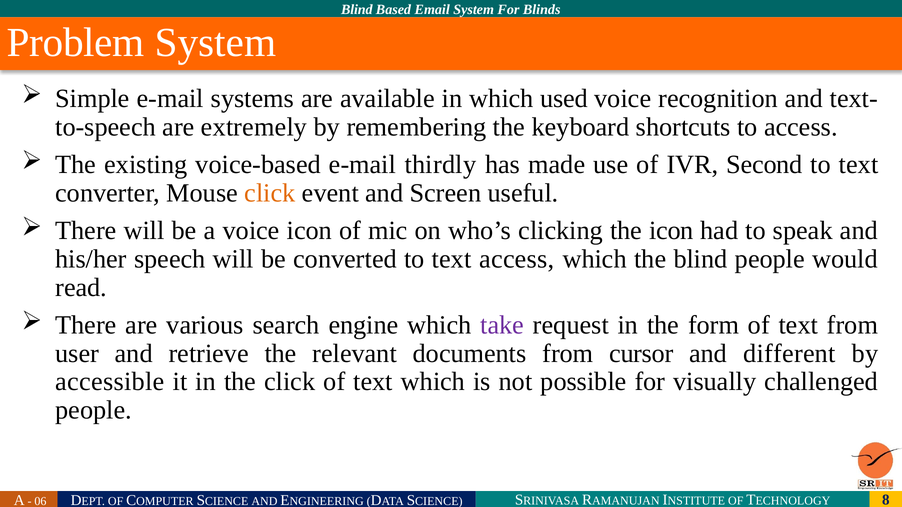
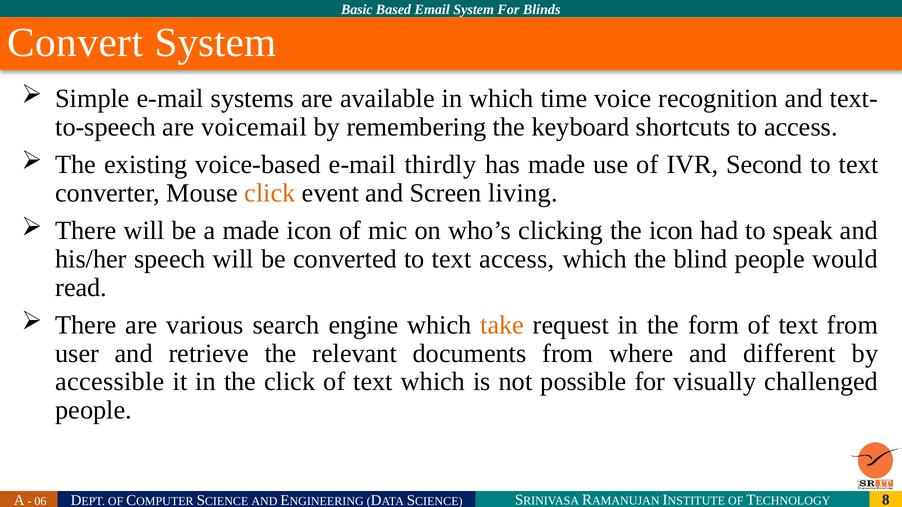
Blind at (357, 10): Blind -> Basic
Problem: Problem -> Convert
used: used -> time
extremely: extremely -> voicemail
useful: useful -> living
a voice: voice -> made
take colour: purple -> orange
cursor: cursor -> where
